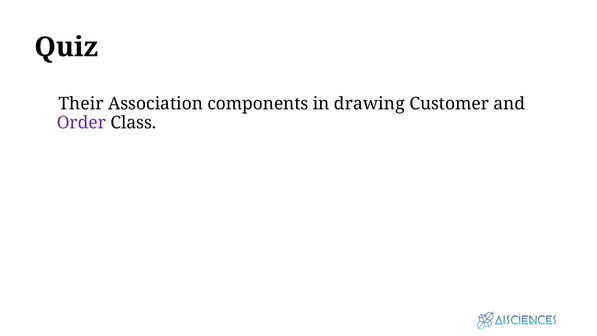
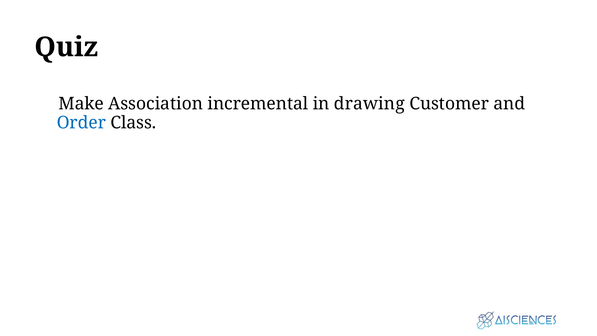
Their: Their -> Make
components: components -> incremental
Order colour: purple -> blue
